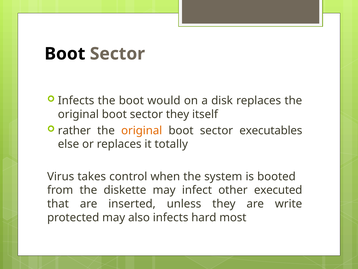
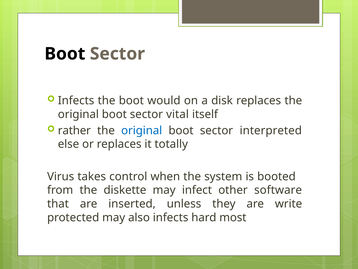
sector they: they -> vital
original at (142, 130) colour: orange -> blue
executables: executables -> interpreted
executed: executed -> software
